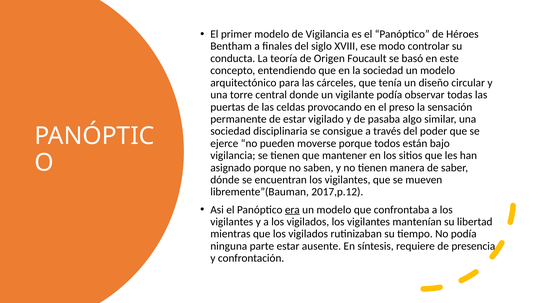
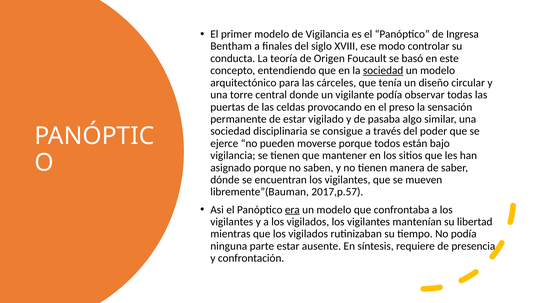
Héroes: Héroes -> Ingresa
sociedad at (383, 70) underline: none -> present
2017,p.12: 2017,p.12 -> 2017,p.57
